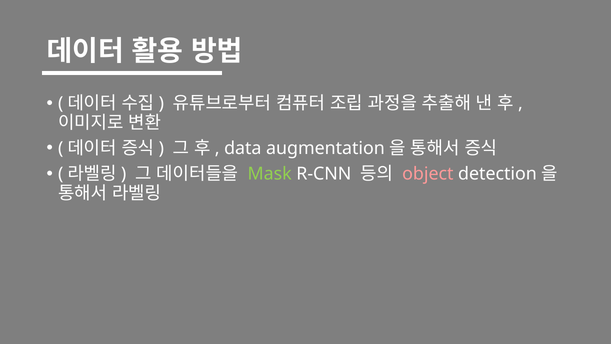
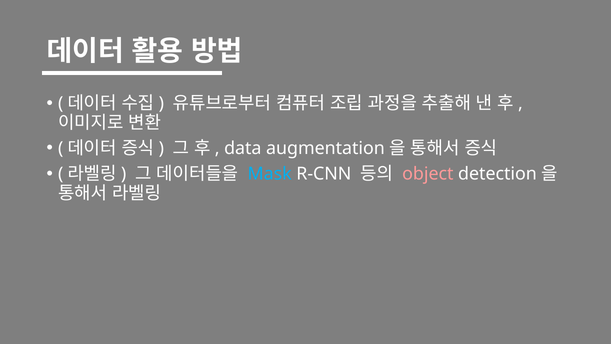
Mask colour: light green -> light blue
